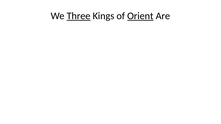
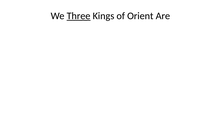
Orient underline: present -> none
